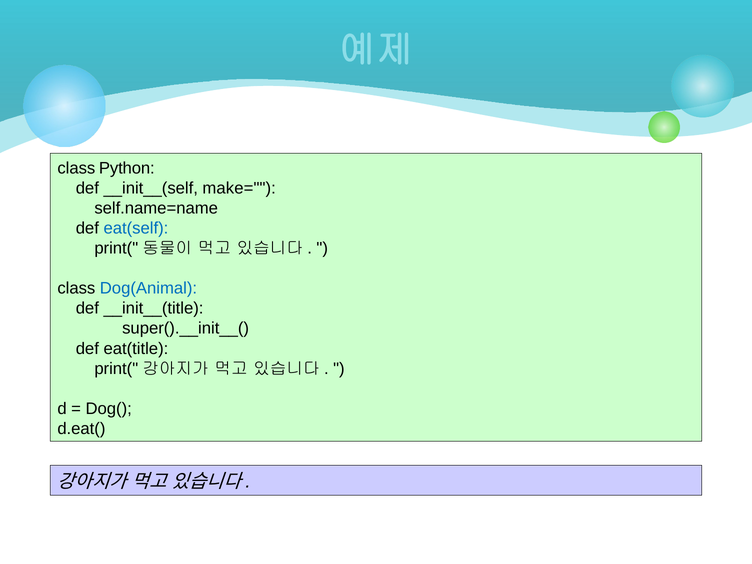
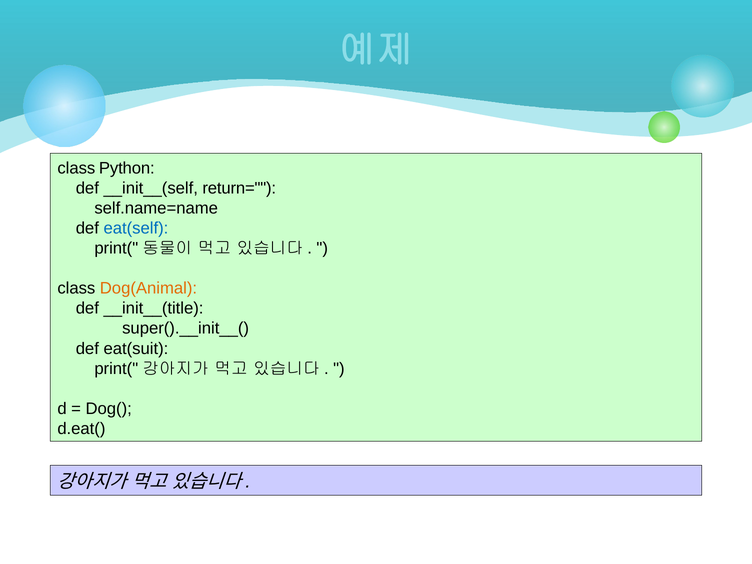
make=: make= -> return=
Dog(Animal colour: blue -> orange
eat(title: eat(title -> eat(suit
